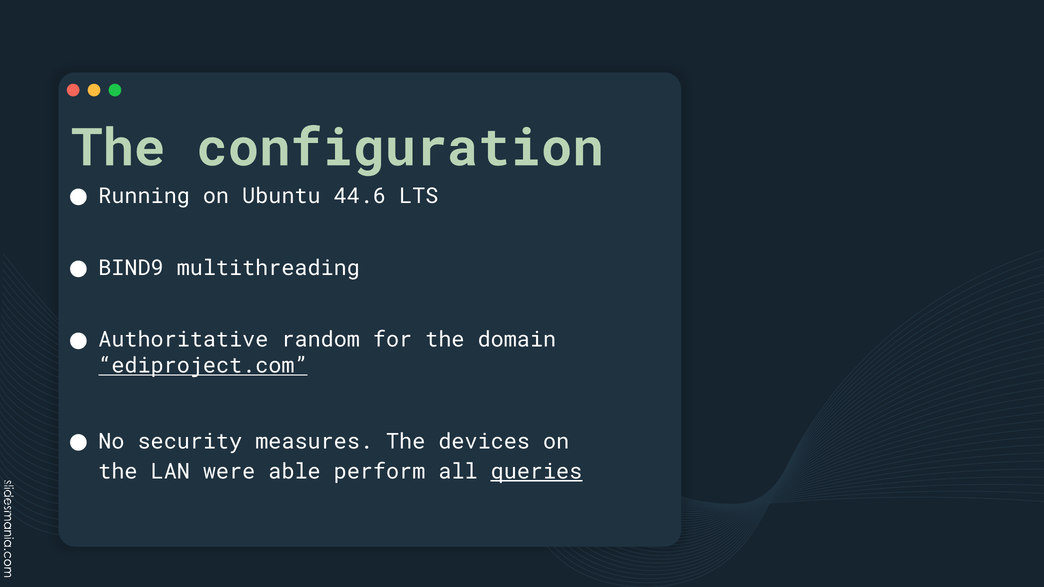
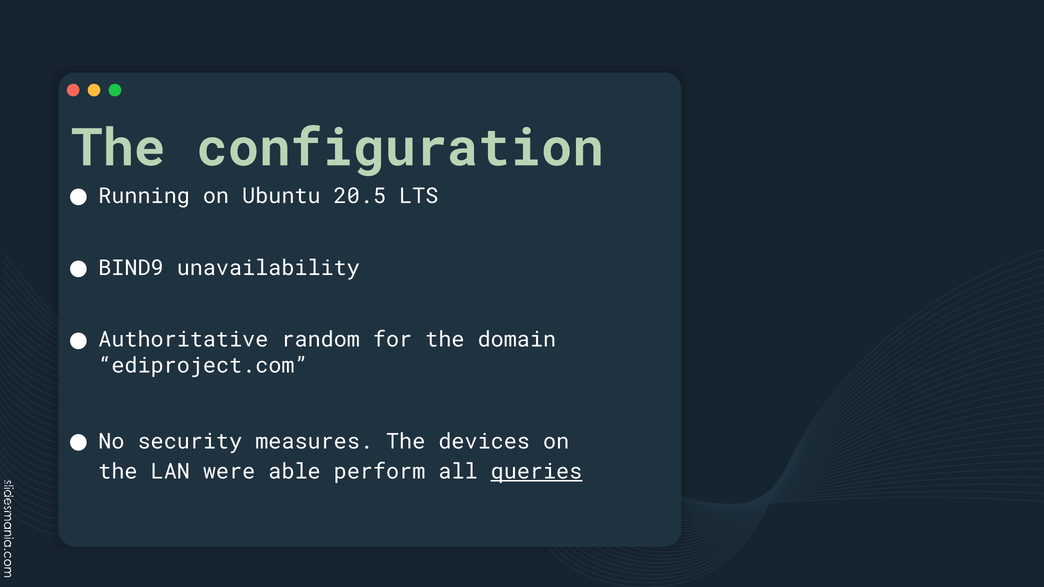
44.6: 44.6 -> 20.5
multithreading: multithreading -> unavailability
ediproject.com underline: present -> none
